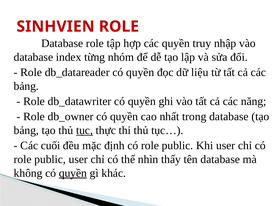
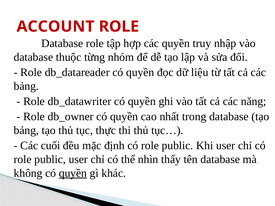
SINHVIEN: SINHVIEN -> ACCOUNT
index: index -> thuộc
tục underline: present -> none
